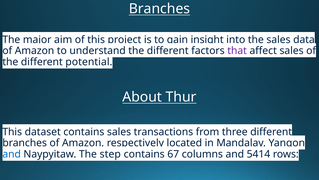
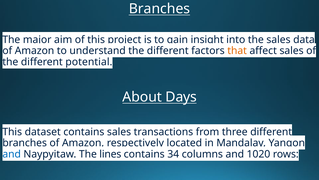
that colour: purple -> orange
Thur: Thur -> Days
step: step -> lines
67: 67 -> 34
5414: 5414 -> 1020
